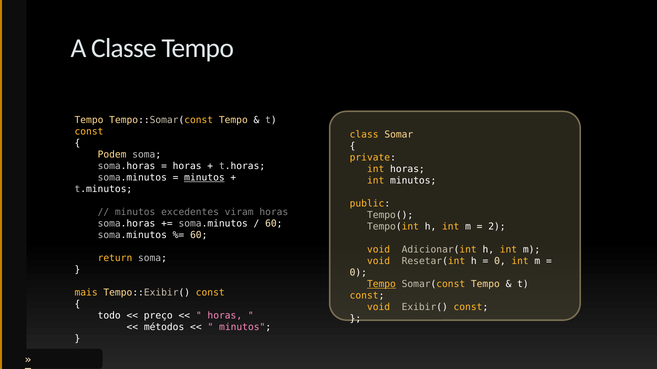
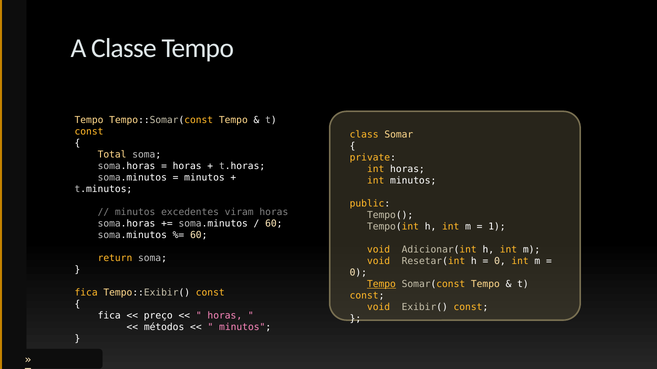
Podem: Podem -> Total
minutos at (204, 178) underline: present -> none
2: 2 -> 1
mais at (86, 293): mais -> fica
todo at (109, 316): todo -> fica
